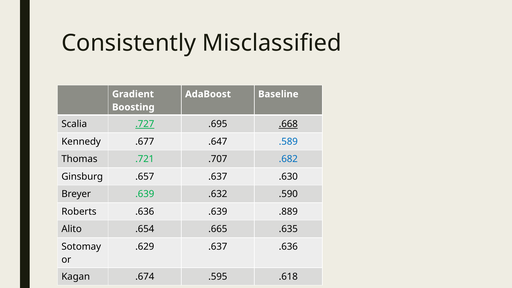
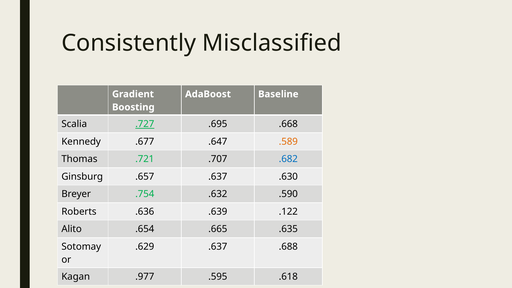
.668 underline: present -> none
.589 colour: blue -> orange
Breyer .639: .639 -> .754
.889: .889 -> .122
.637 .636: .636 -> .688
.674: .674 -> .977
